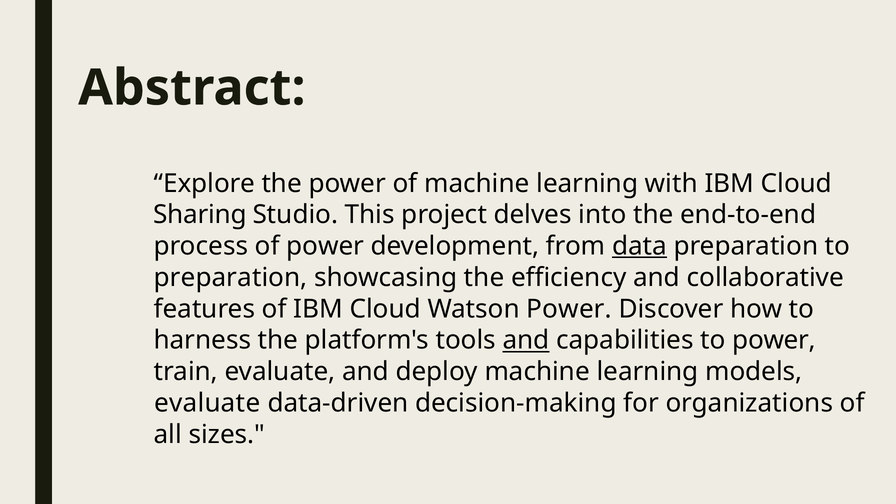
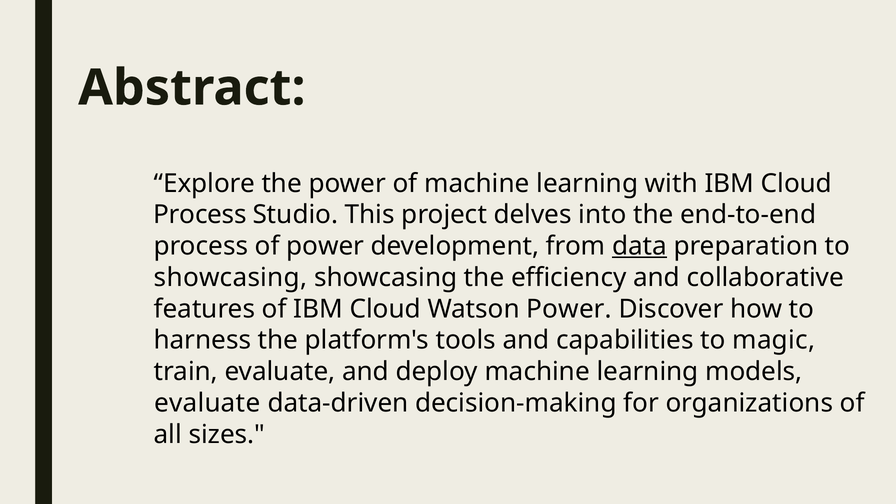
Sharing at (200, 215): Sharing -> Process
preparation at (231, 278): preparation -> showcasing
and at (526, 340) underline: present -> none
to power: power -> magic
